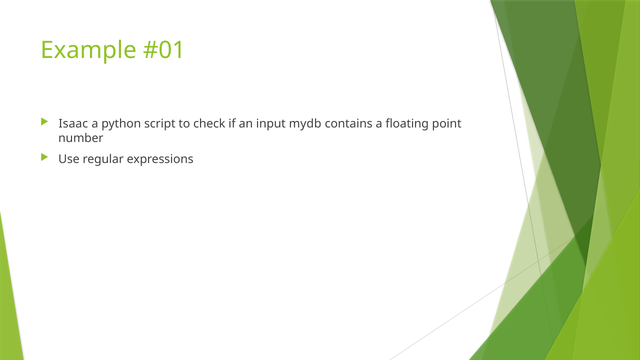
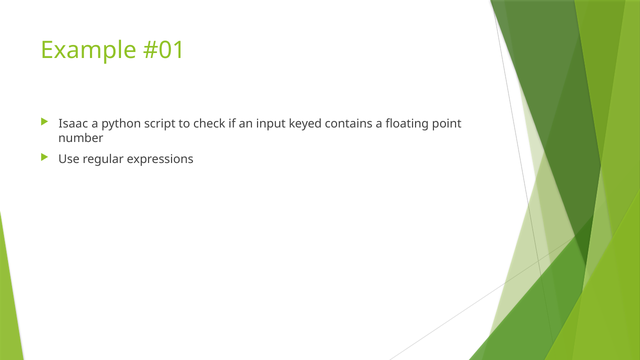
mydb: mydb -> keyed
